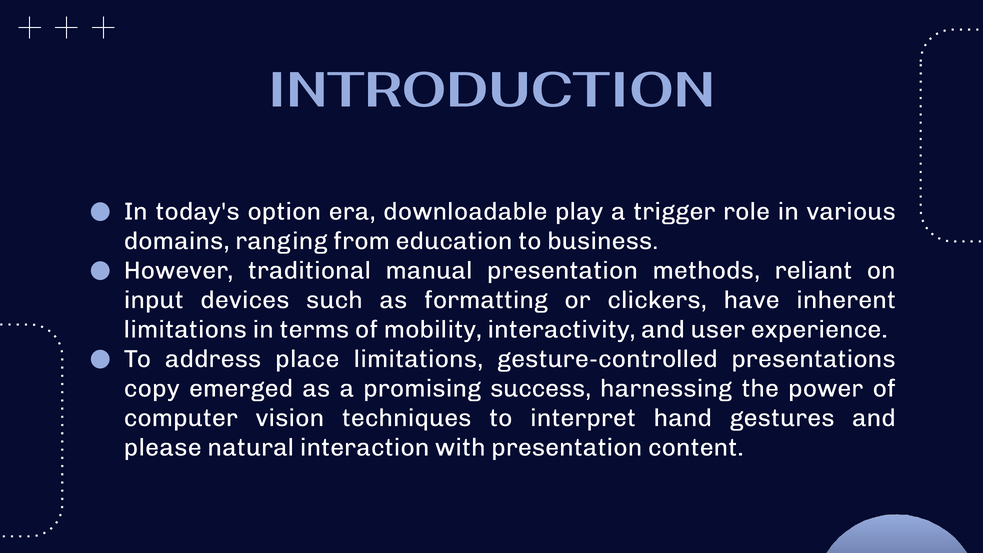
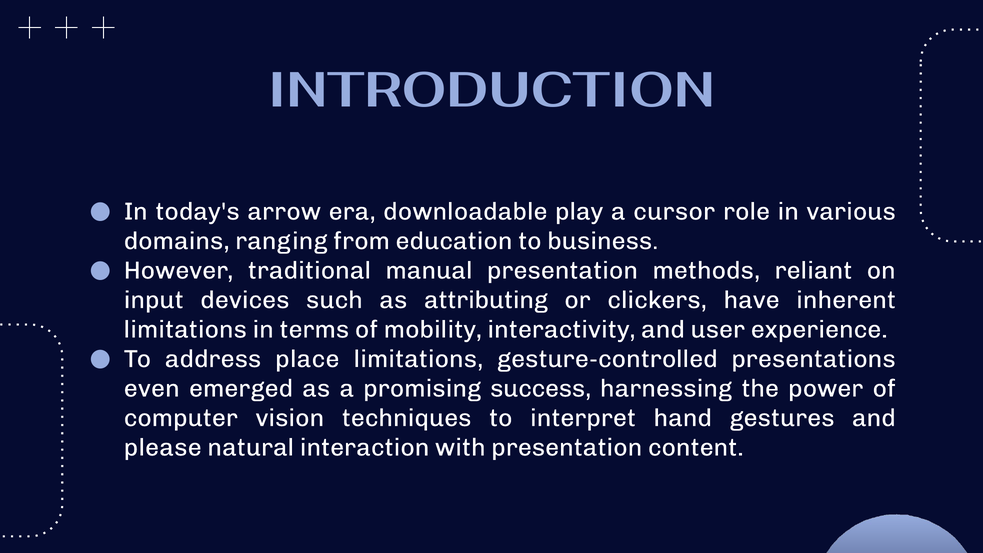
option: option -> arrow
trigger: trigger -> cursor
formatting: formatting -> attributing
copy: copy -> even
